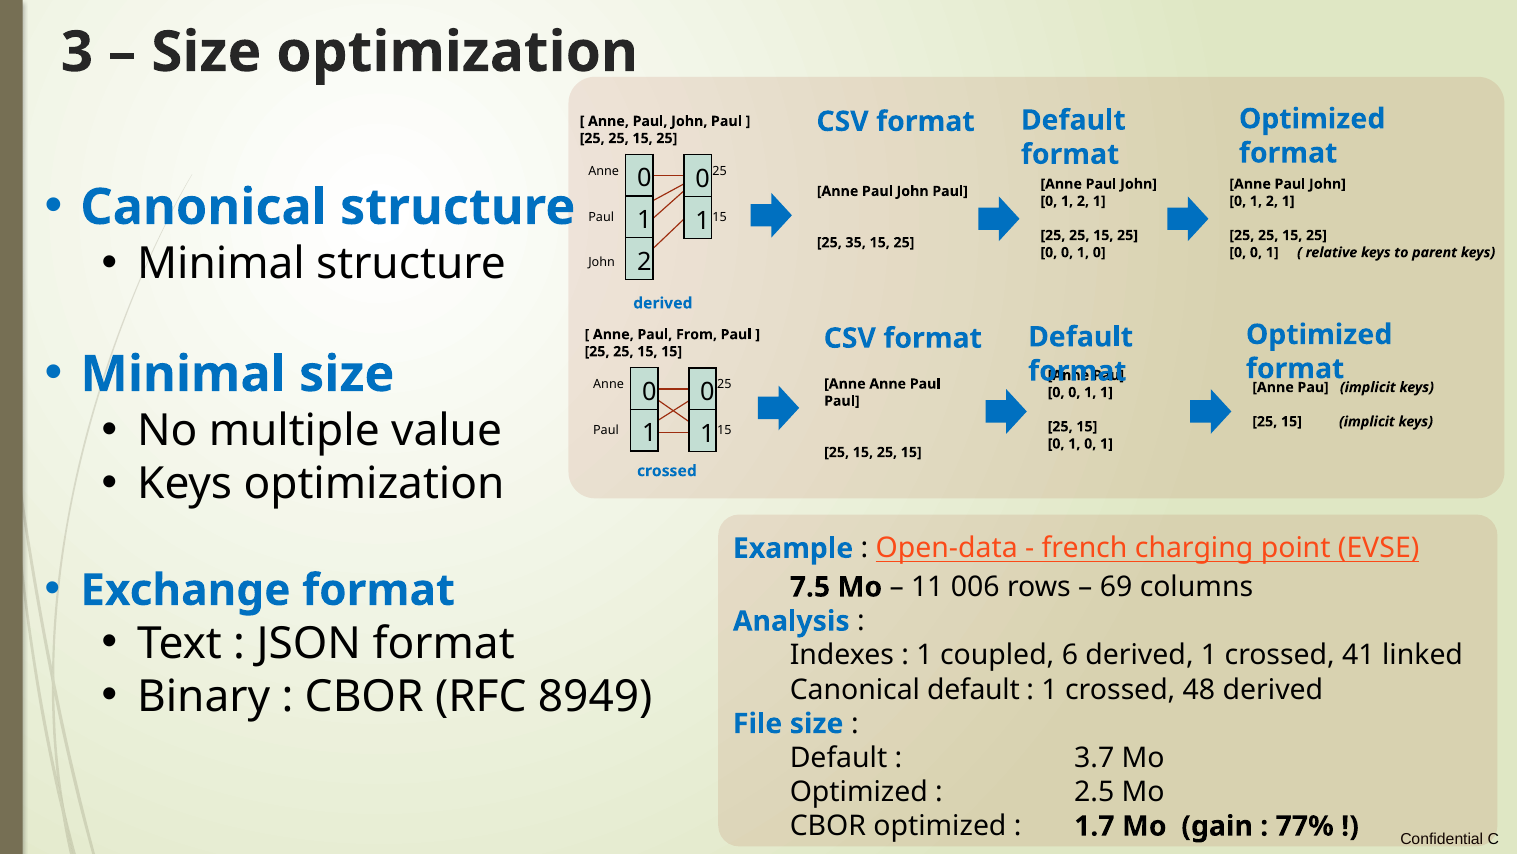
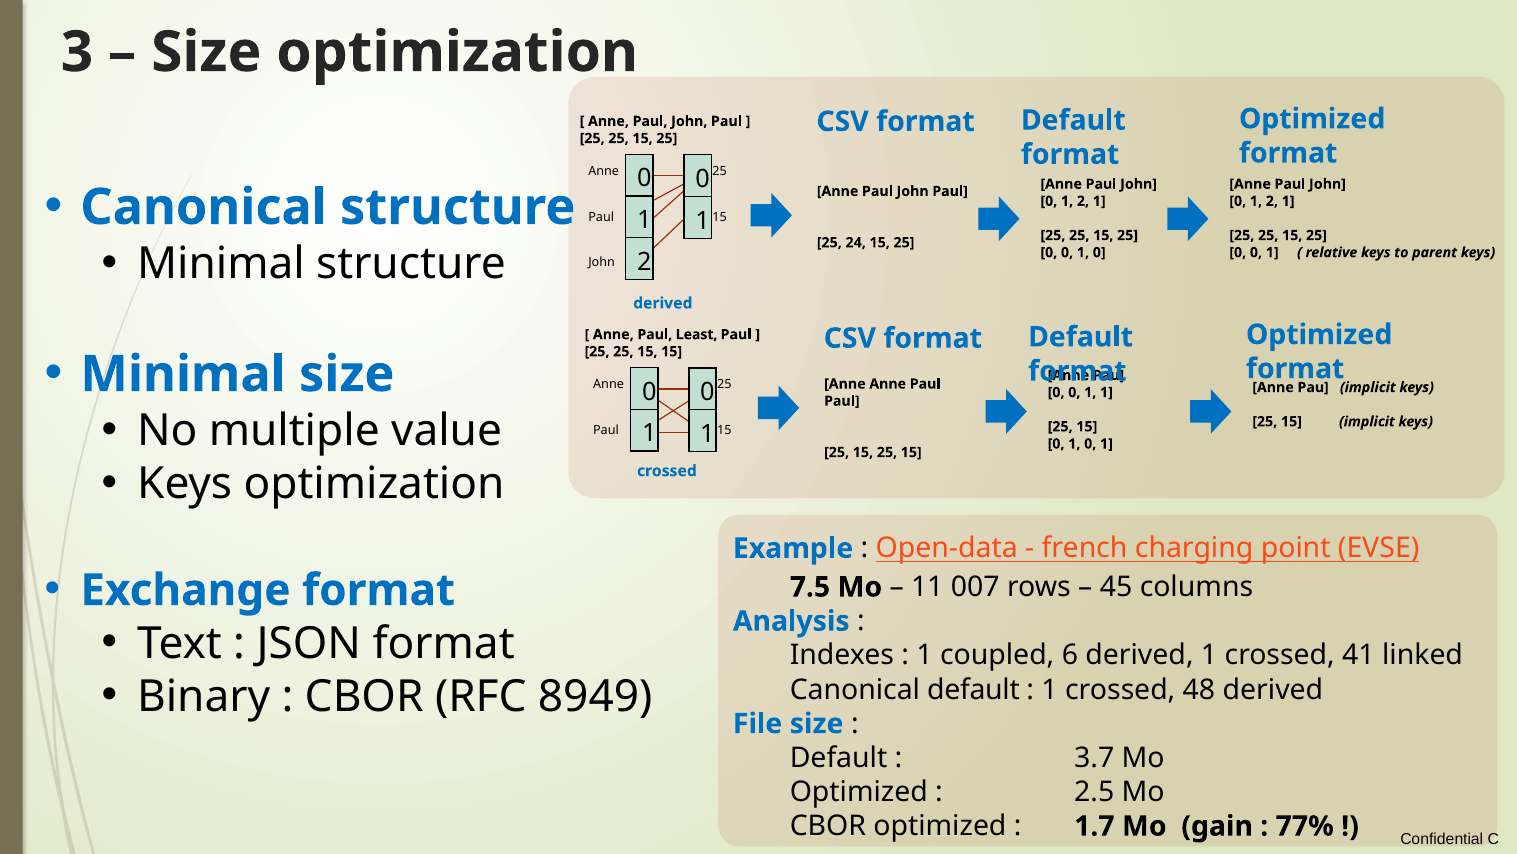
35: 35 -> 24
From: From -> Least
006: 006 -> 007
69: 69 -> 45
